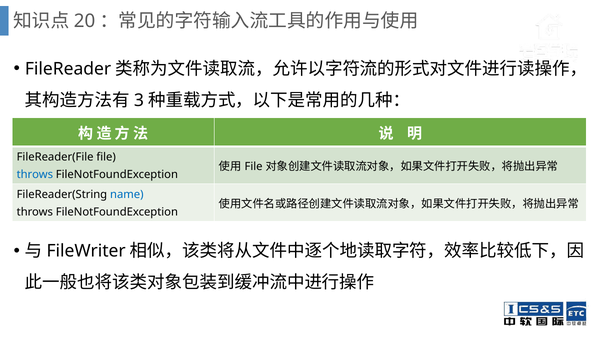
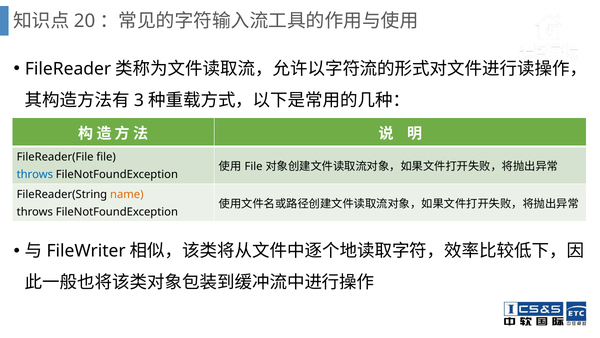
name colour: blue -> orange
